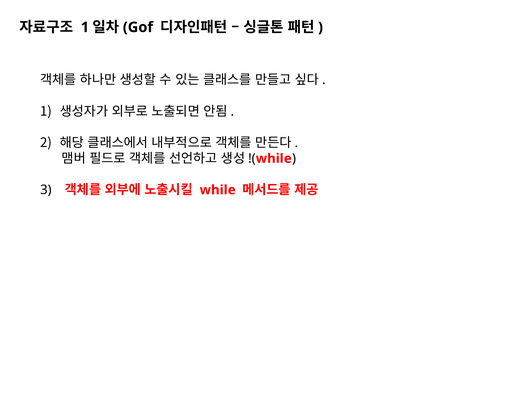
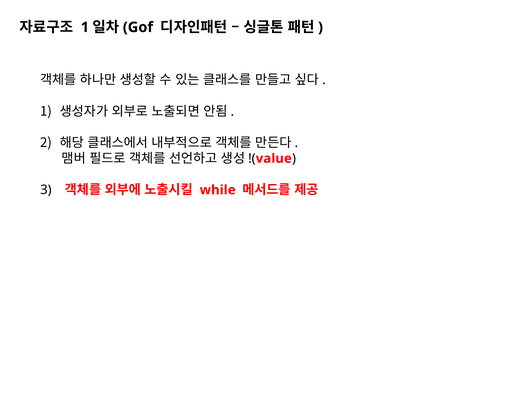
while at (274, 159): while -> value
